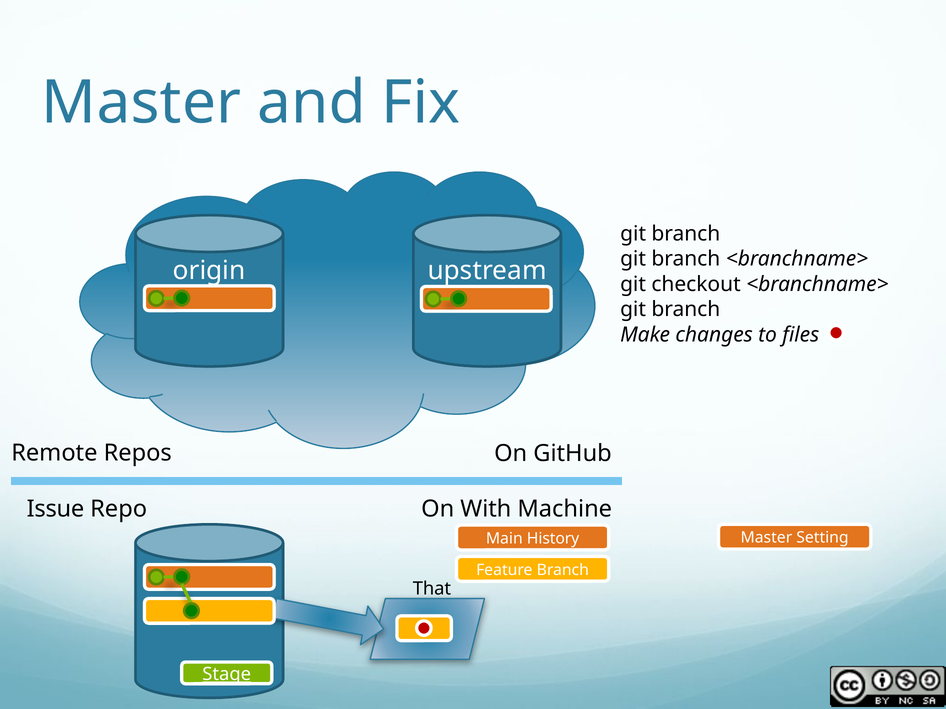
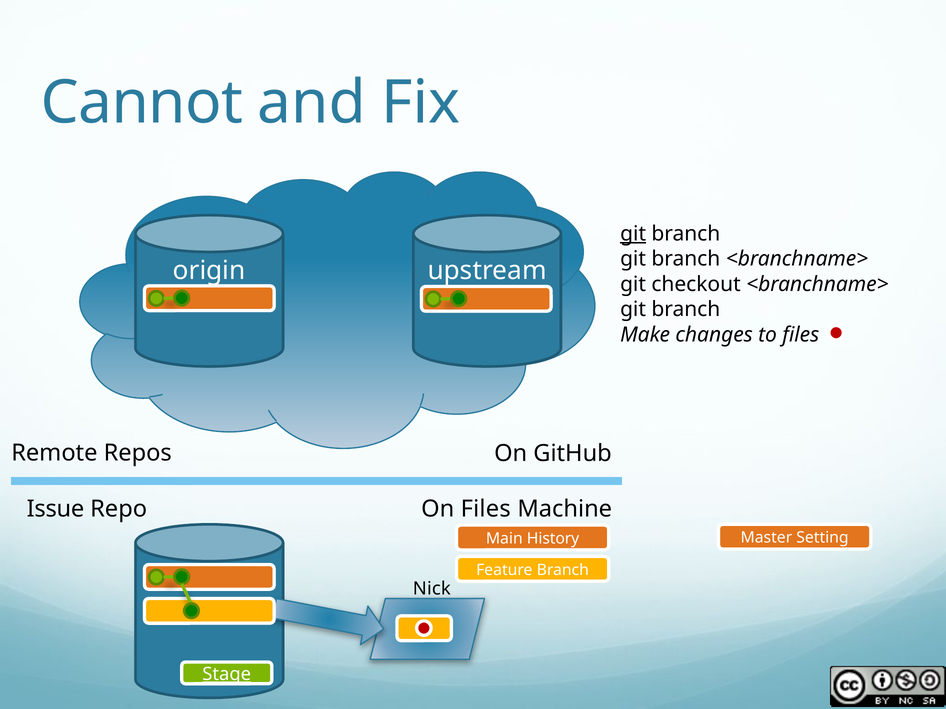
Master at (141, 103): Master -> Cannot
git at (633, 234) underline: none -> present
On With: With -> Files
That: That -> Nick
